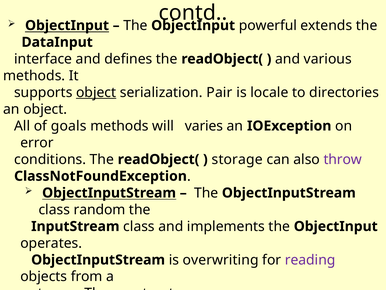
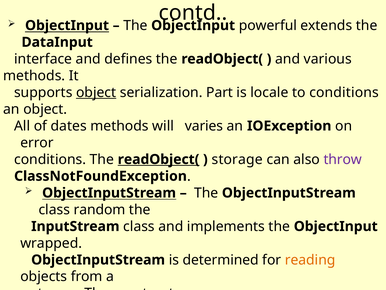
Pair: Pair -> Part
to directories: directories -> conditions
goals: goals -> dates
readObject( at (159, 159) underline: none -> present
operates: operates -> wrapped
overwriting: overwriting -> determined
reading colour: purple -> orange
